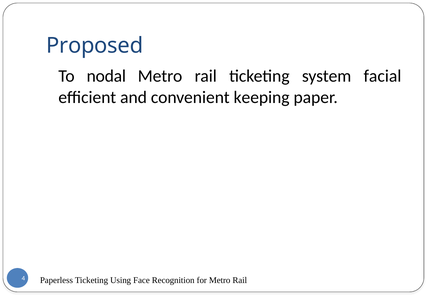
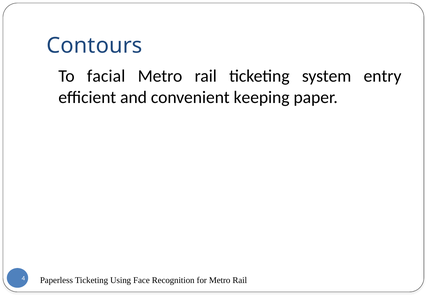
Proposed: Proposed -> Contours
nodal: nodal -> facial
facial: facial -> entry
